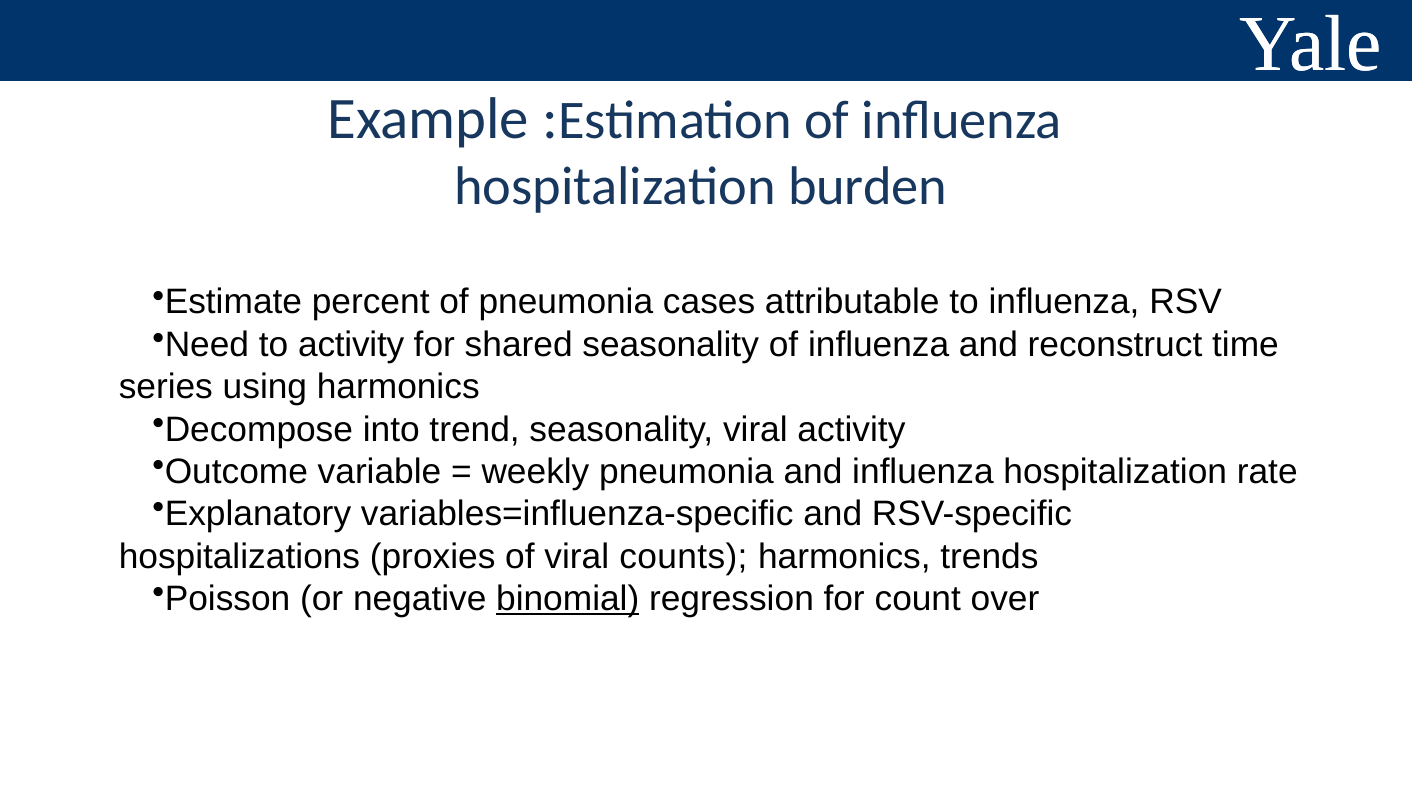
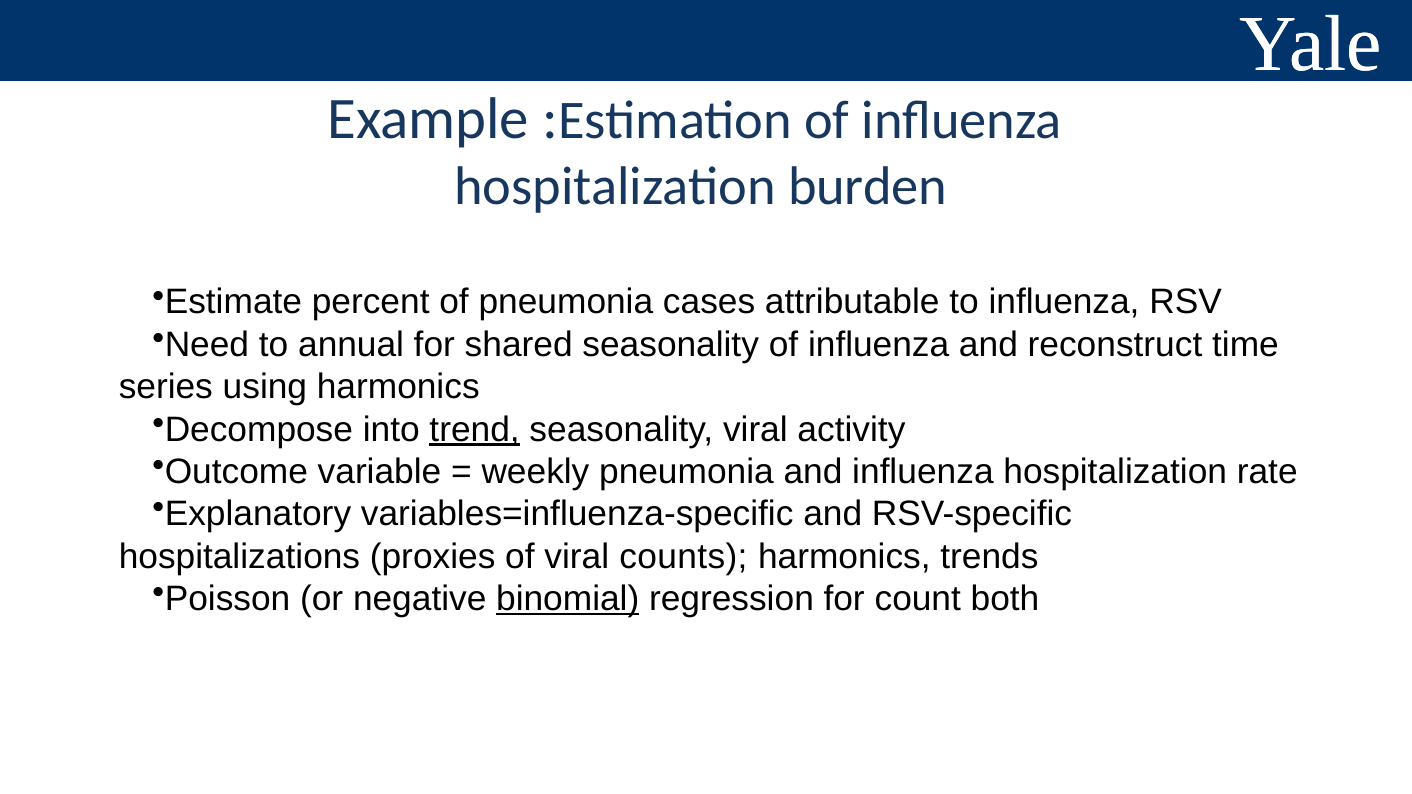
to activity: activity -> annual
trend underline: none -> present
over: over -> both
